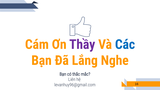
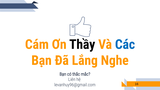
Thầy colour: purple -> black
